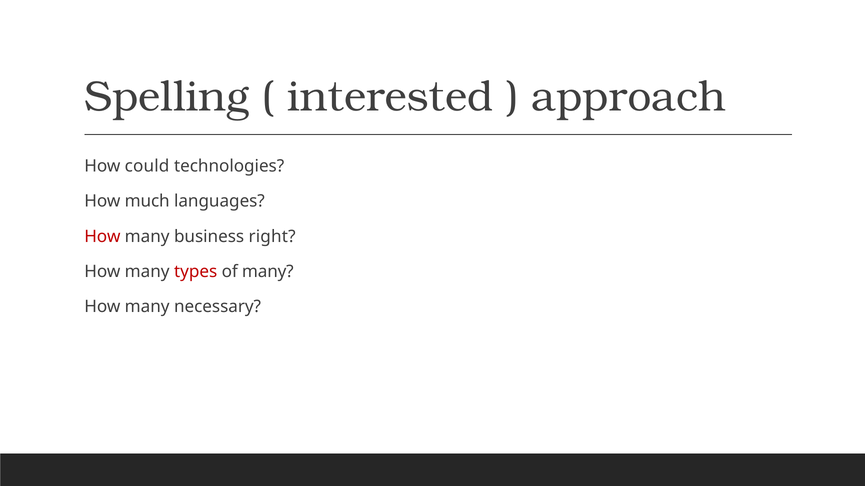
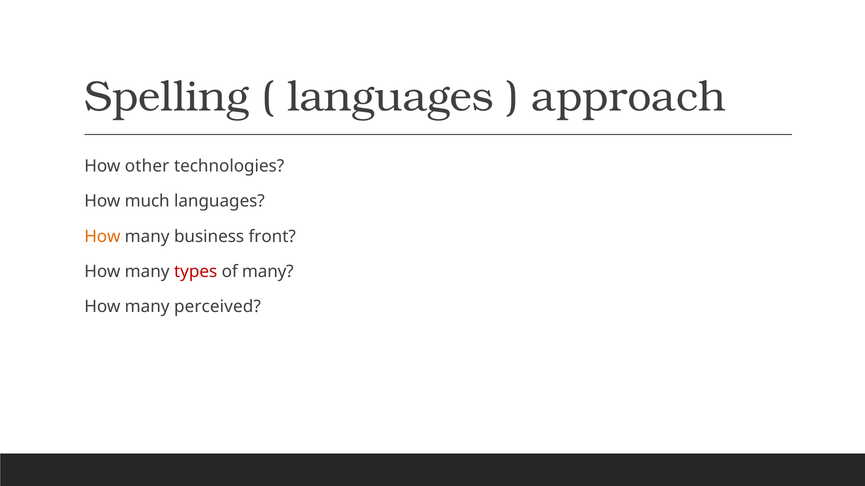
interested at (390, 97): interested -> languages
could: could -> other
How at (102, 237) colour: red -> orange
right: right -> front
necessary: necessary -> perceived
